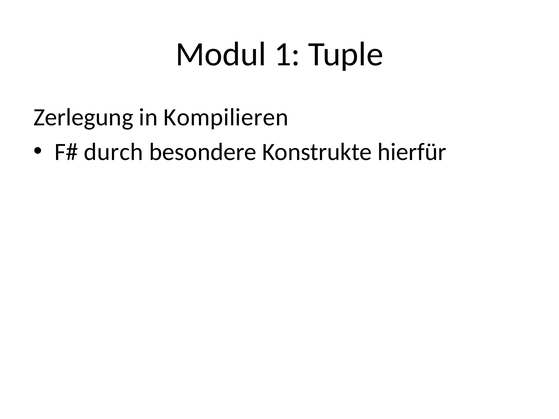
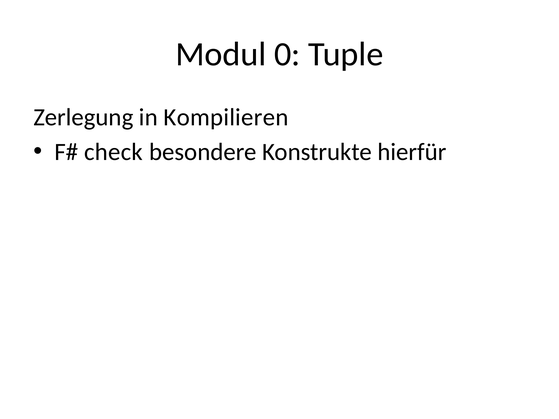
1: 1 -> 0
durch: durch -> check
